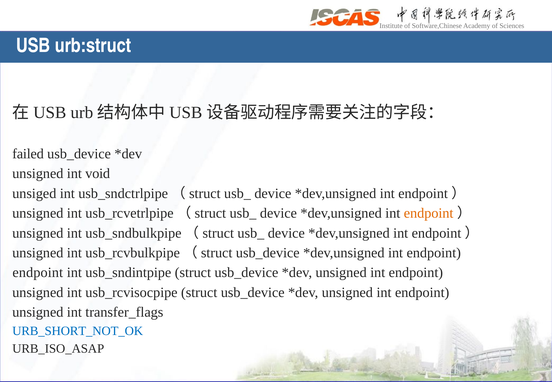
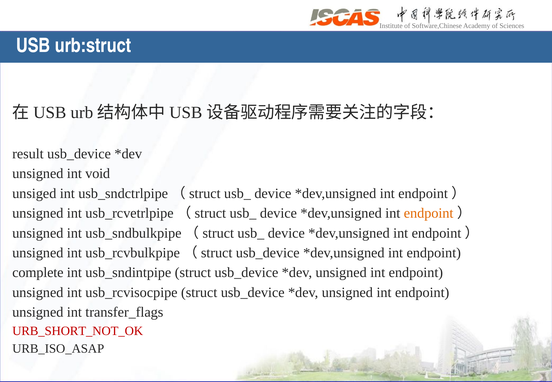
failed: failed -> result
endpoint at (38, 273): endpoint -> complete
URB_SHORT_NOT_OK colour: blue -> red
